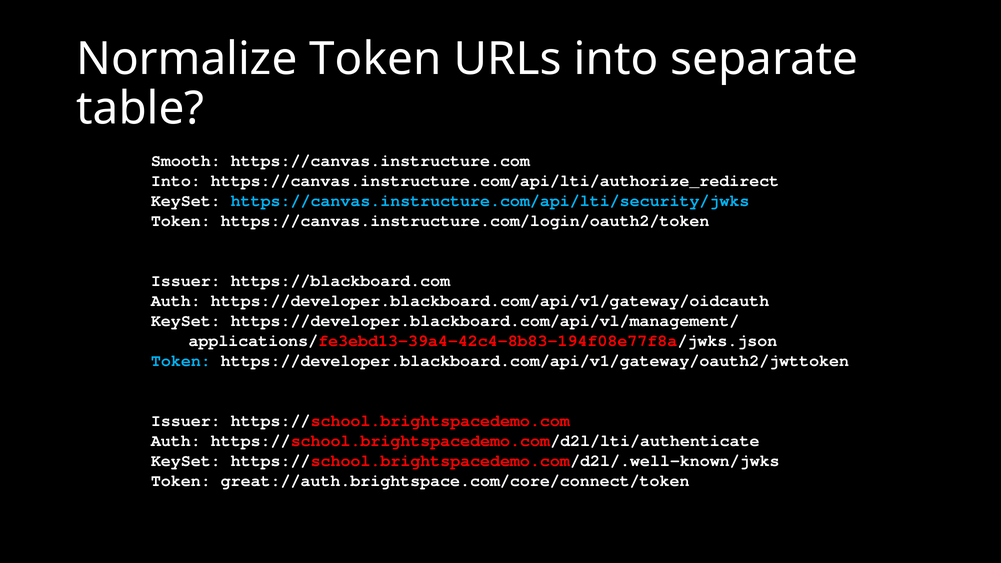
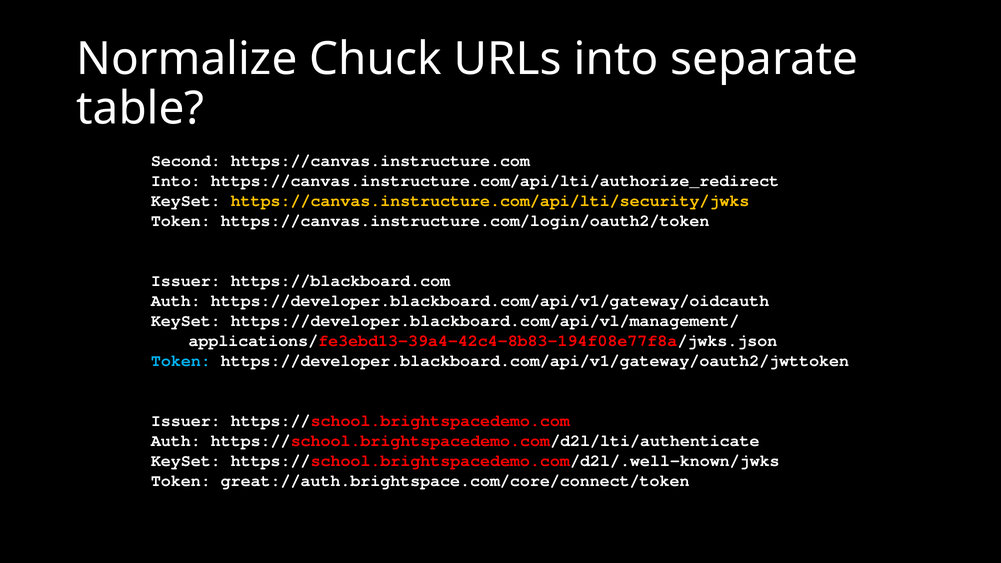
Normalize Token: Token -> Chuck
Smooth: Smooth -> Second
https://canvas.instructure.com/api/lti/security/jwks colour: light blue -> yellow
